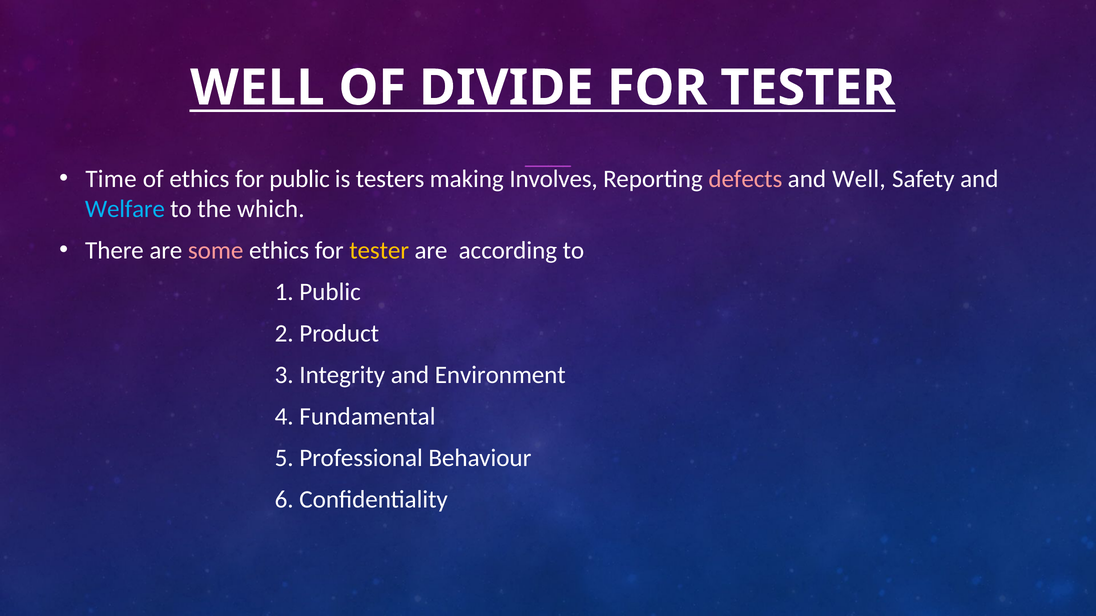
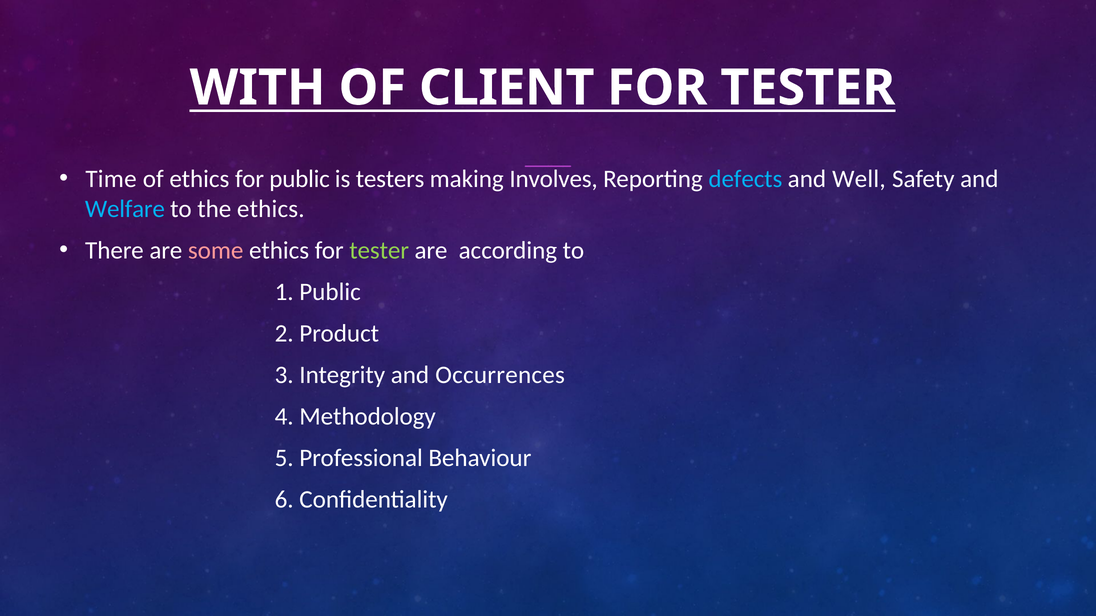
WELL at (257, 88): WELL -> WITH
DIVIDE: DIVIDE -> CLIENT
defects colour: pink -> light blue
the which: which -> ethics
tester at (379, 251) colour: yellow -> light green
Environment: Environment -> Occurrences
Fundamental: Fundamental -> Methodology
